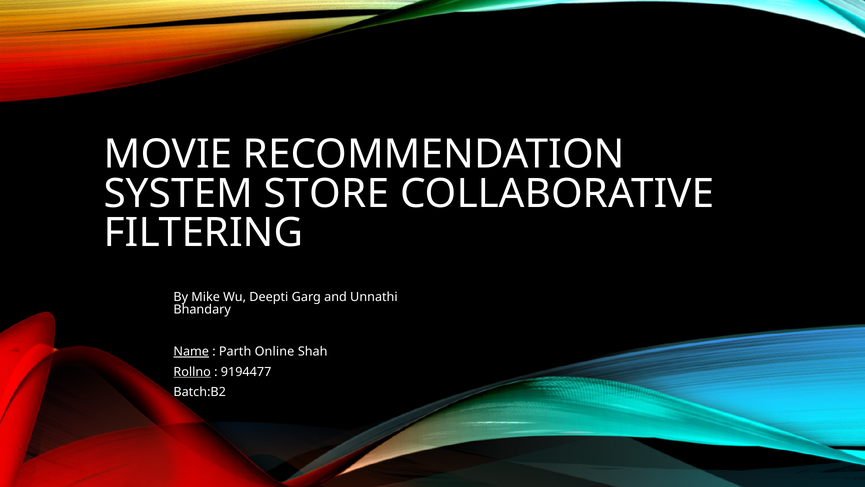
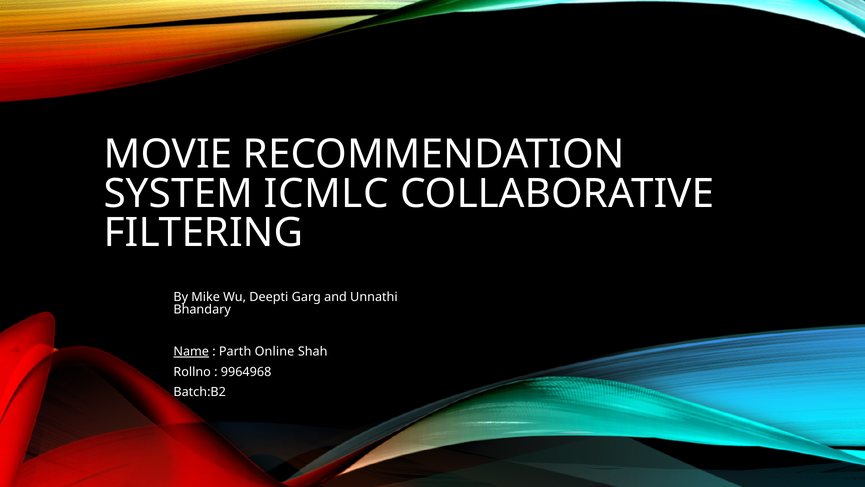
STORE: STORE -> ICMLC
Rollno underline: present -> none
9194477: 9194477 -> 9964968
